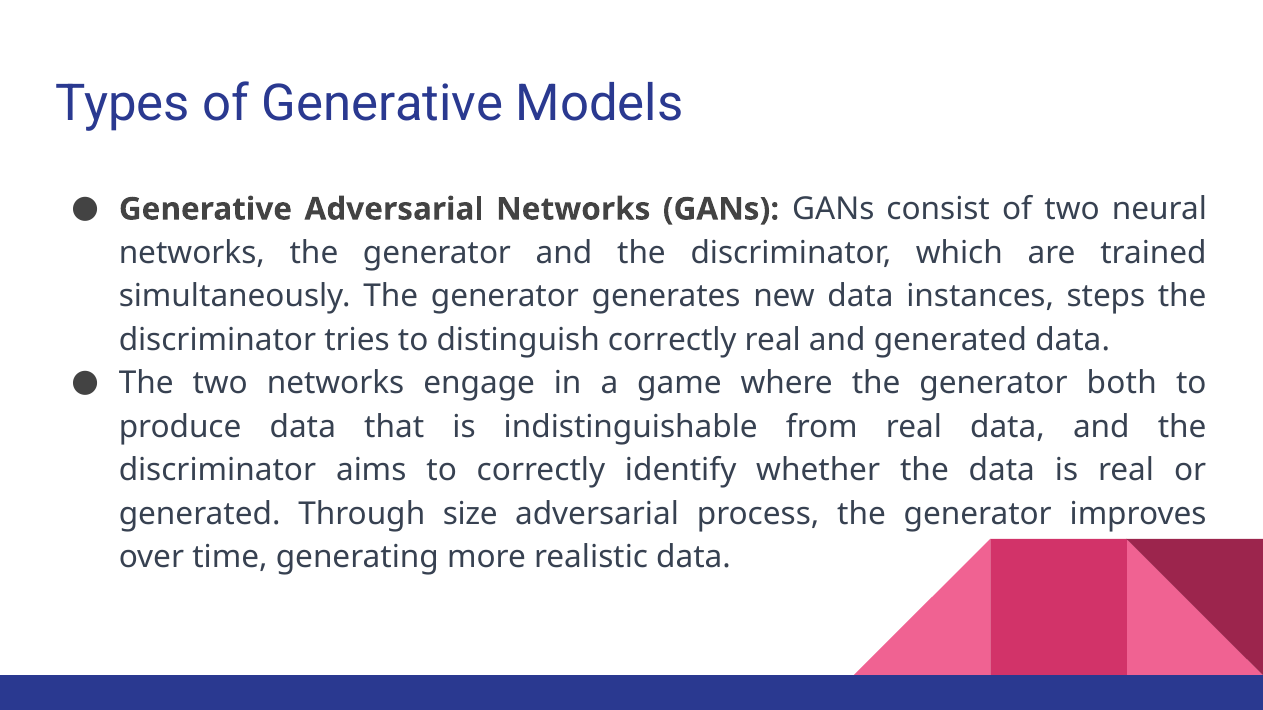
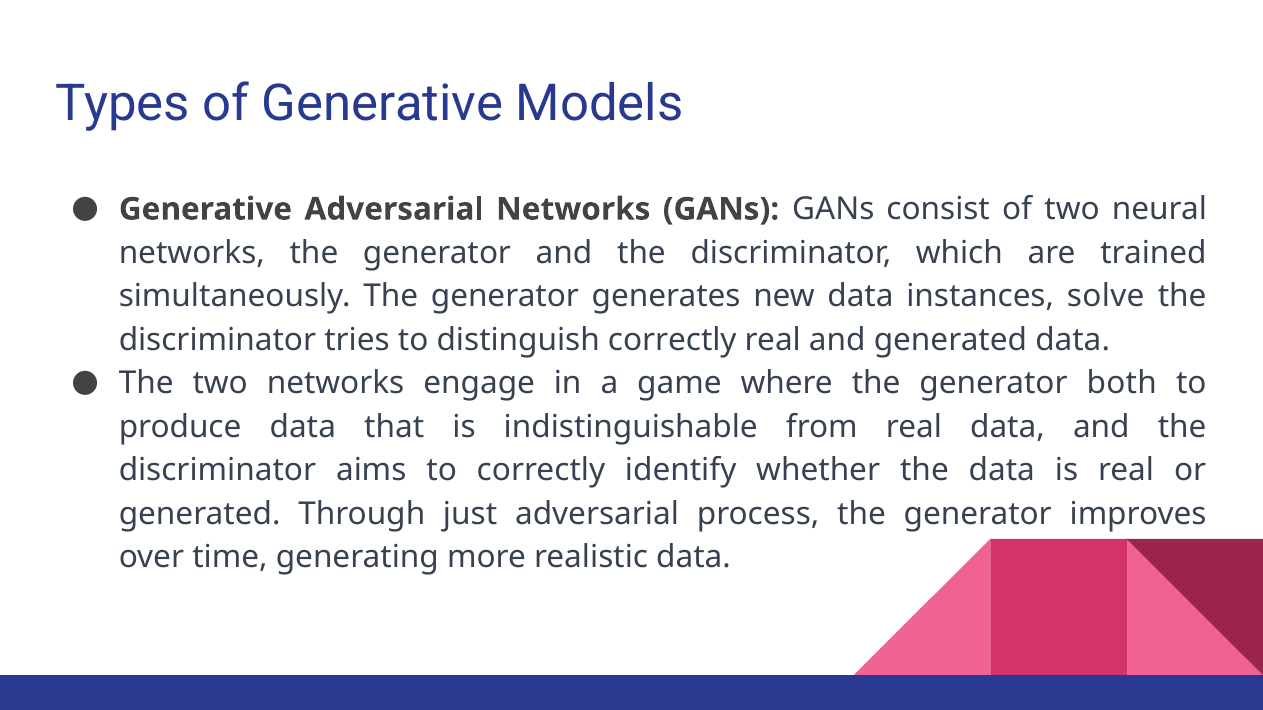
steps: steps -> solve
size: size -> just
